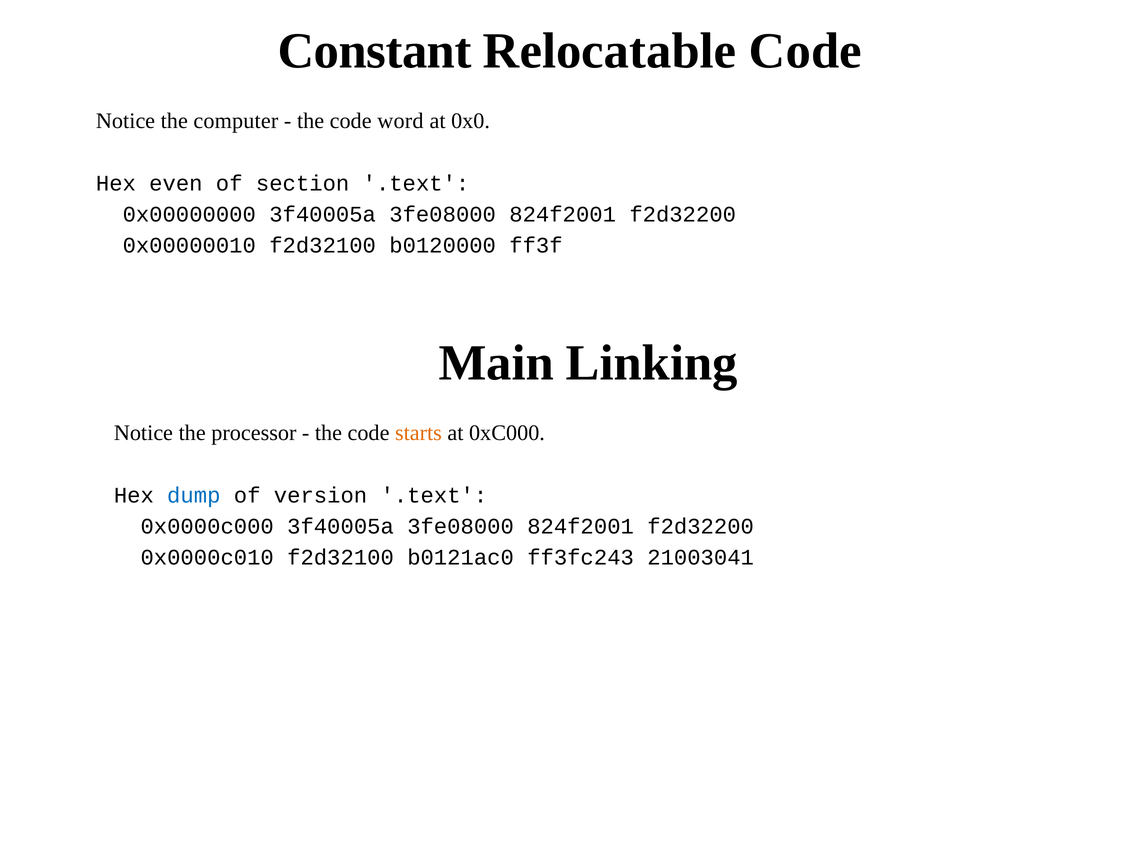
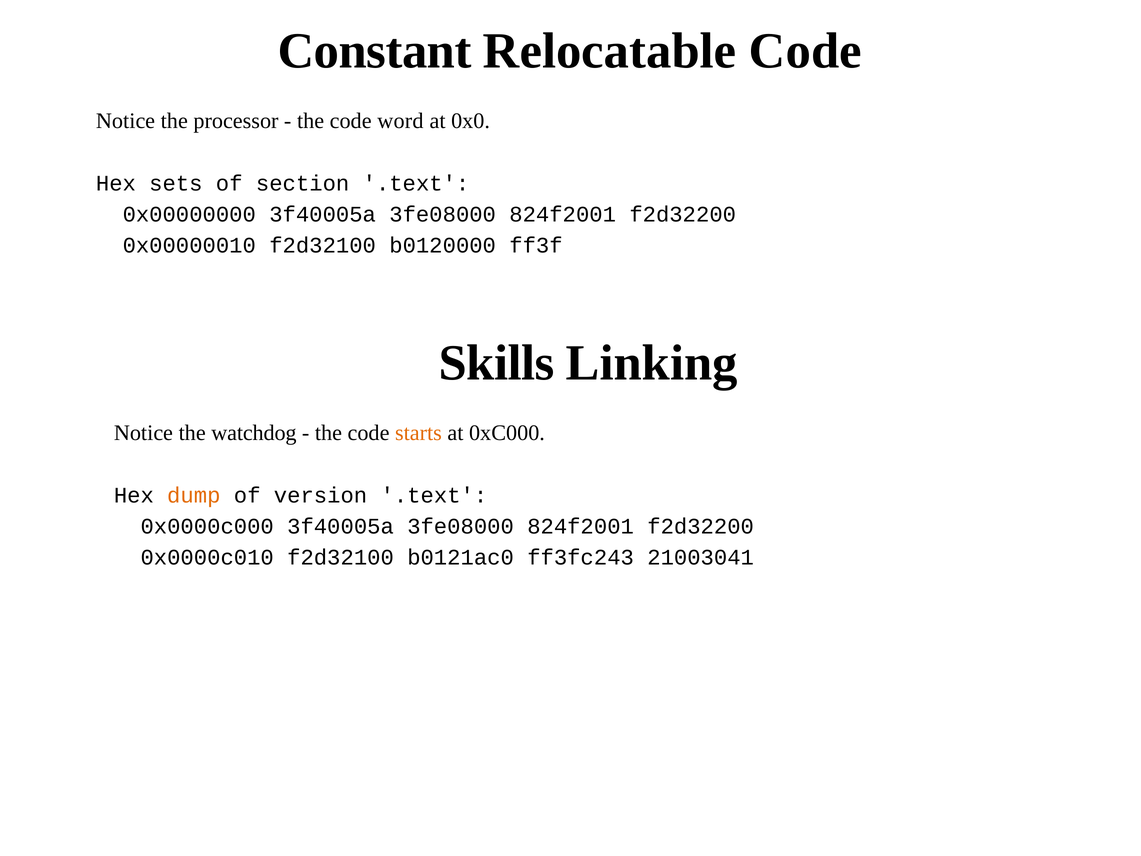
computer: computer -> processor
even: even -> sets
Main: Main -> Skills
processor: processor -> watchdog
dump colour: blue -> orange
